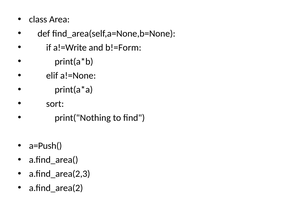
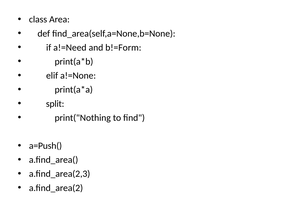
a!=Write: a!=Write -> a!=Need
sort: sort -> split
